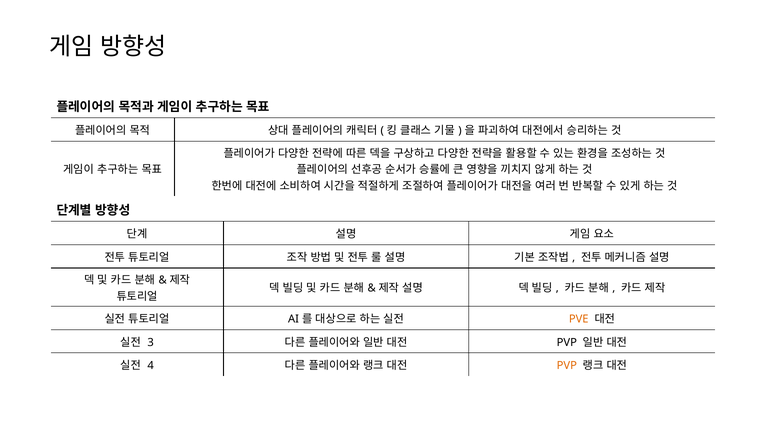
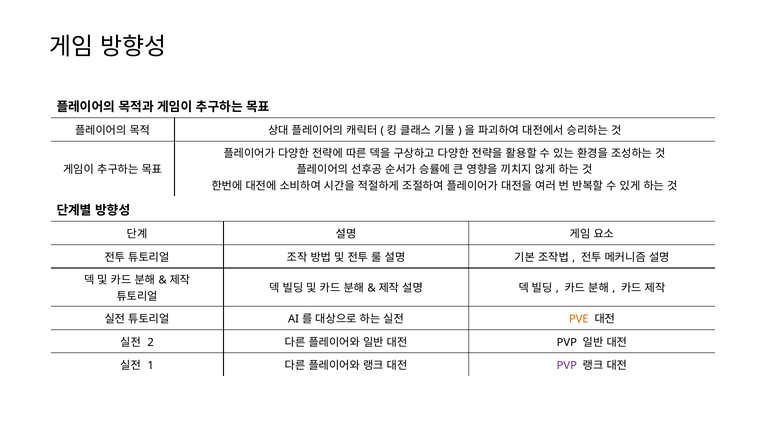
3: 3 -> 2
4: 4 -> 1
PVP at (567, 366) colour: orange -> purple
